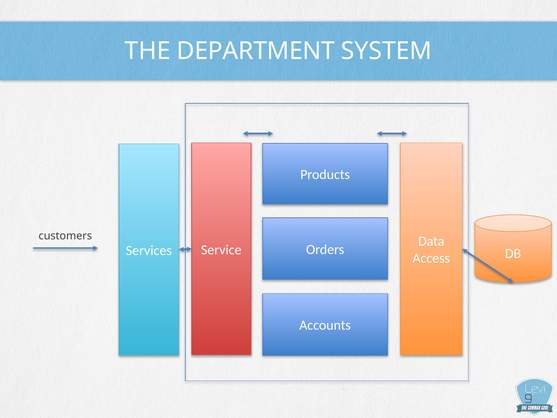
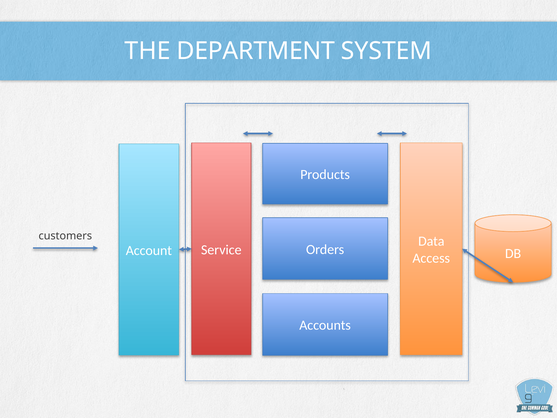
Services: Services -> Account
